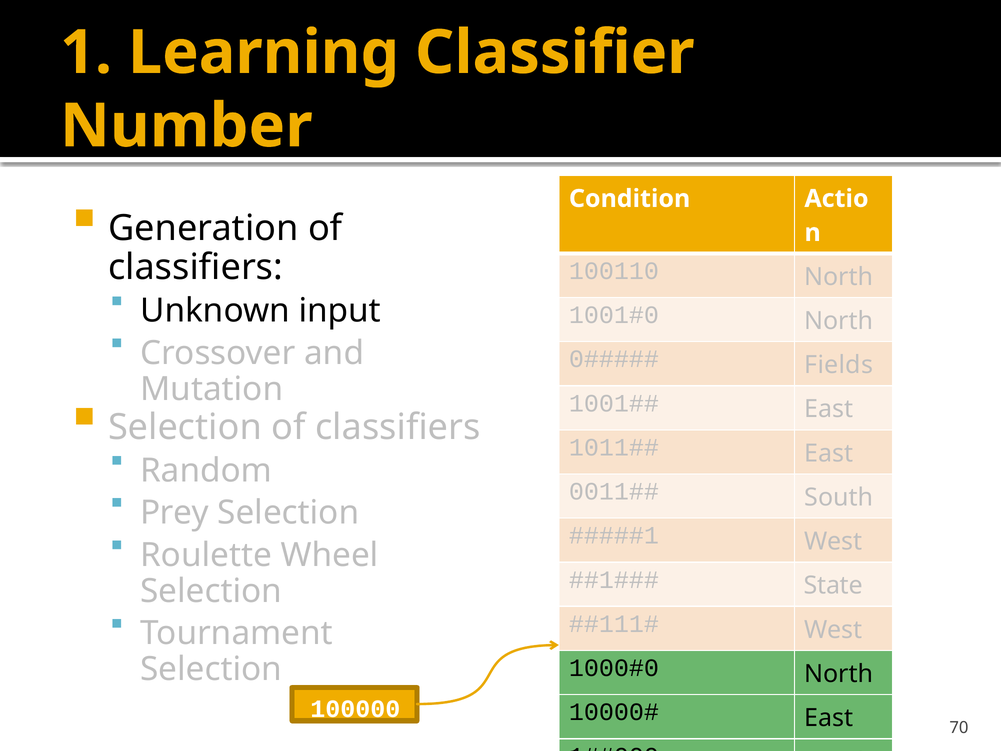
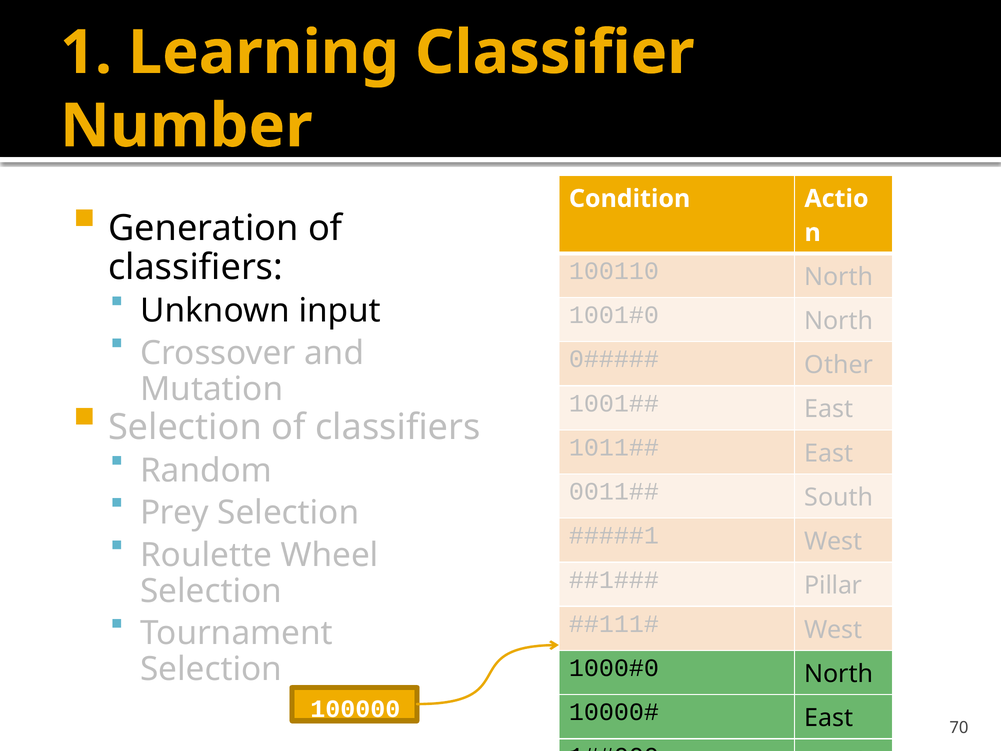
Fields: Fields -> Other
State: State -> Pillar
